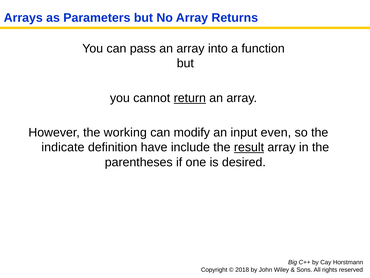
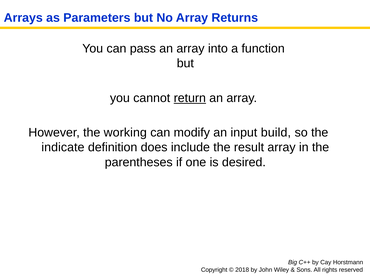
even: even -> build
have: have -> does
result underline: present -> none
